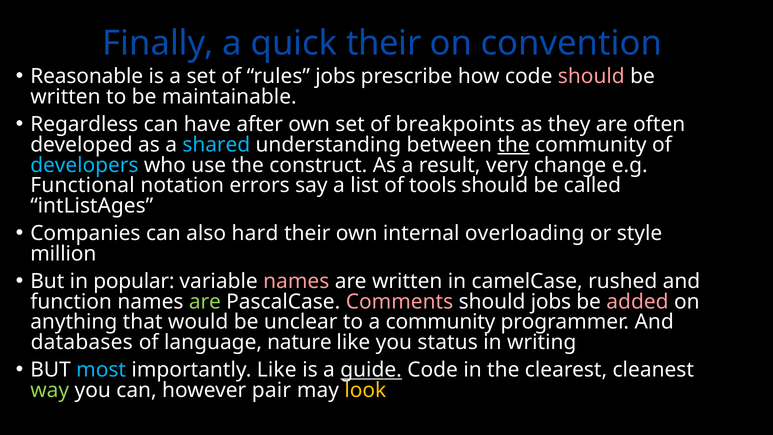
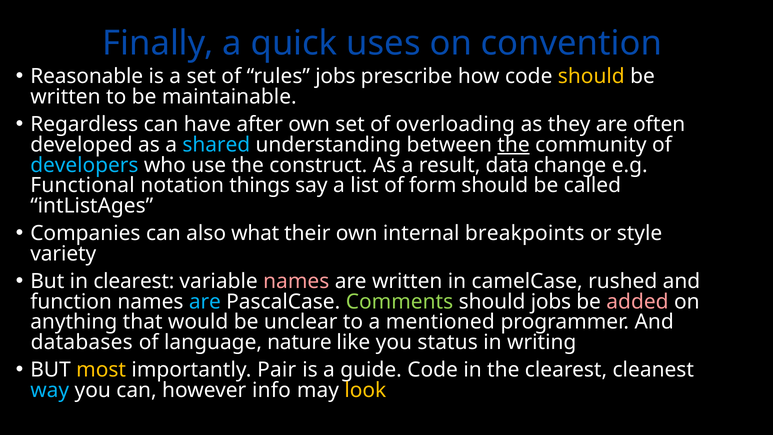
quick their: their -> uses
should at (591, 76) colour: pink -> yellow
breakpoints: breakpoints -> overloading
very: very -> data
errors: errors -> things
tools: tools -> form
hard: hard -> what
overloading: overloading -> breakpoints
million: million -> variety
in popular: popular -> clearest
are at (205, 302) colour: light green -> light blue
Comments colour: pink -> light green
a community: community -> mentioned
most colour: light blue -> yellow
importantly Like: Like -> Pair
guide underline: present -> none
way colour: light green -> light blue
pair: pair -> info
